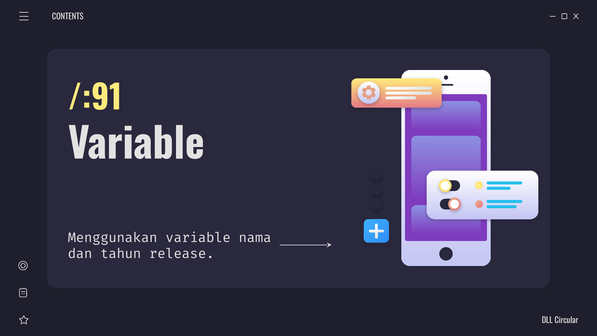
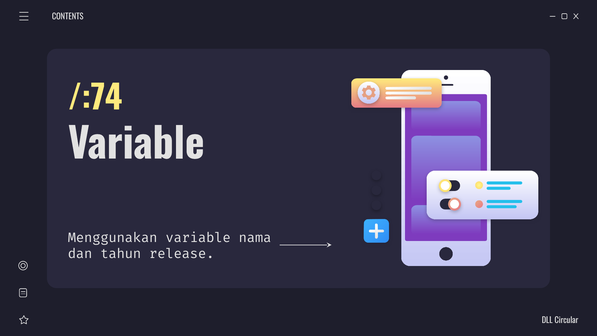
/:91: /:91 -> /:74
